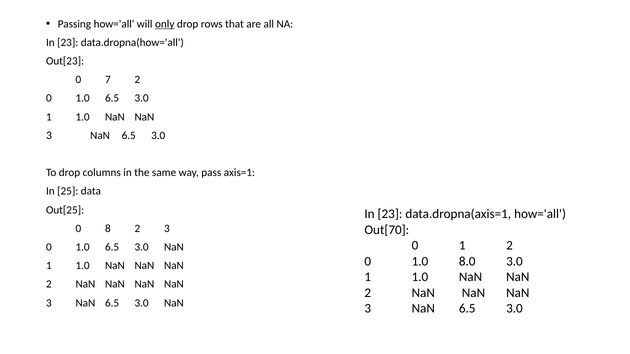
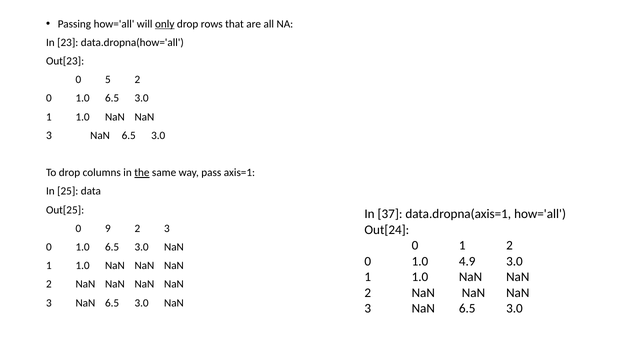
7: 7 -> 5
the underline: none -> present
23 at (390, 214): 23 -> 37
8: 8 -> 9
Out[70: Out[70 -> Out[24
8.0: 8.0 -> 4.9
